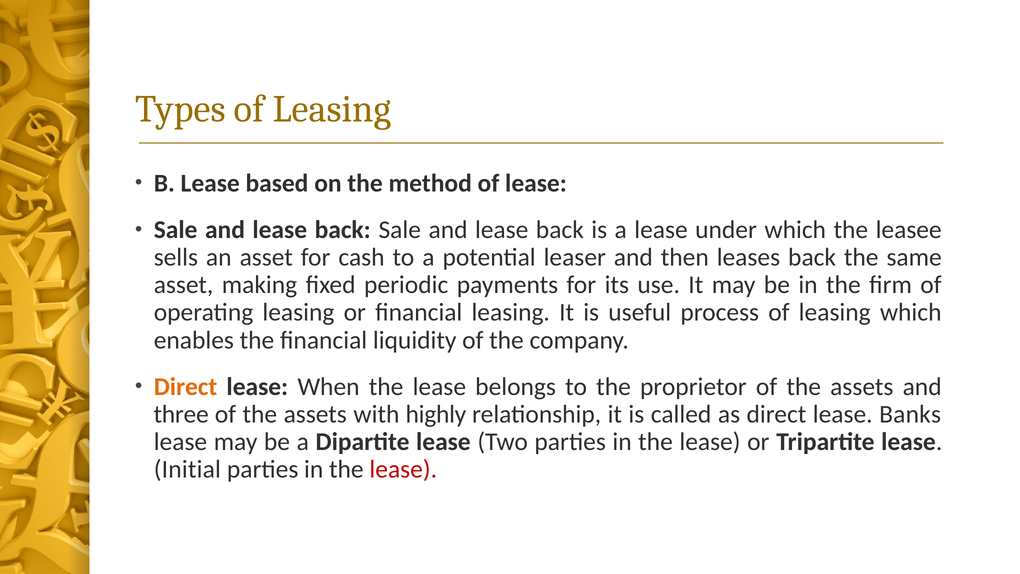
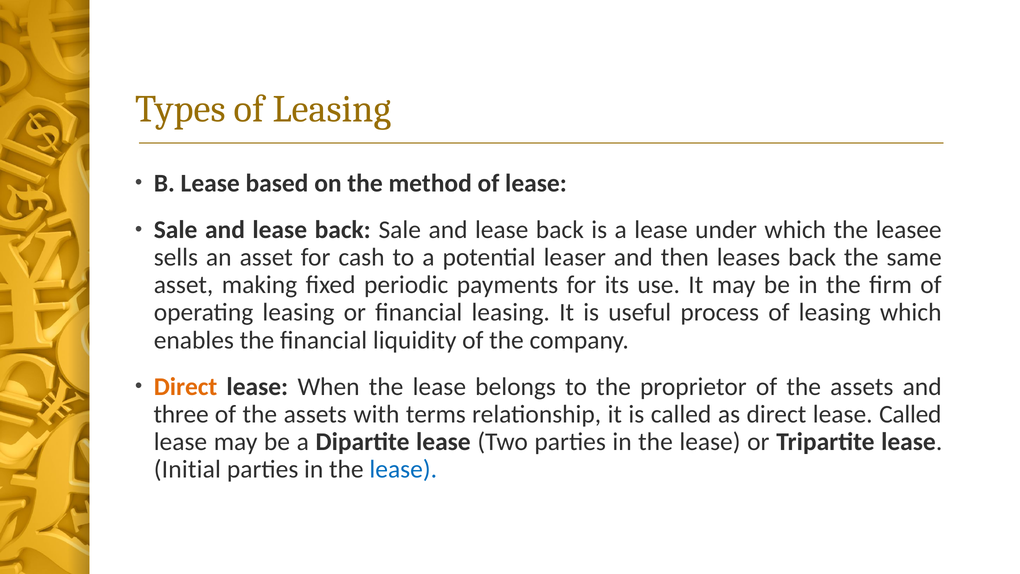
highly: highly -> terms
lease Banks: Banks -> Called
lease at (403, 469) colour: red -> blue
